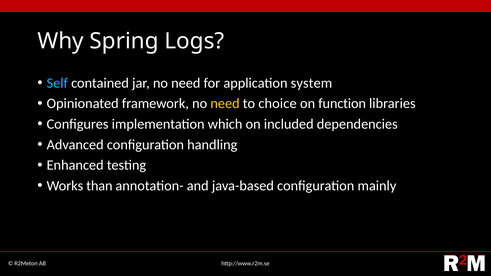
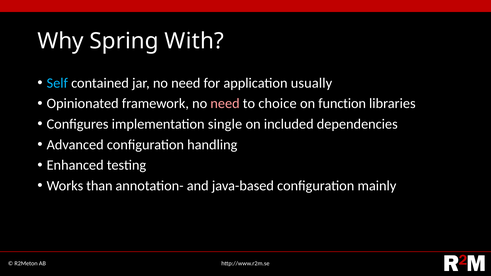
Logs: Logs -> With
system: system -> usually
need at (225, 104) colour: yellow -> pink
which: which -> single
